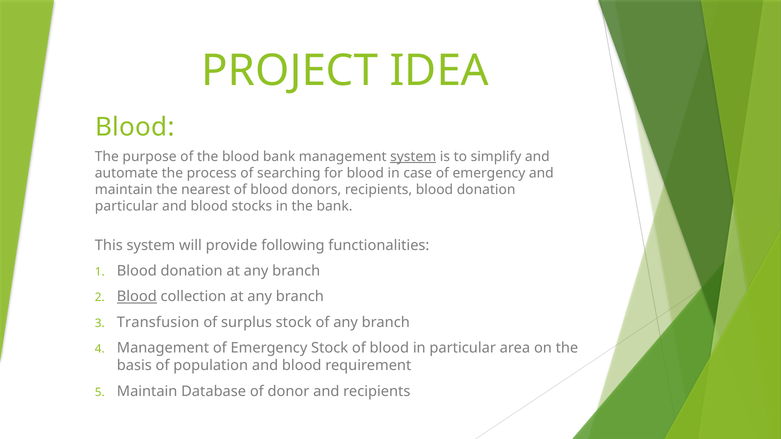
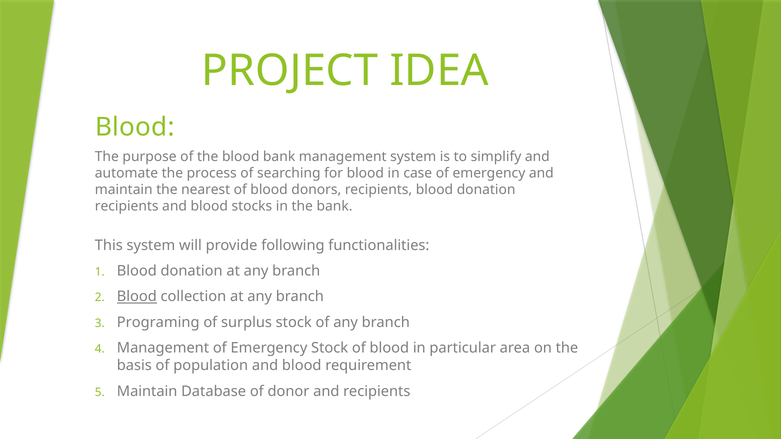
system at (413, 157) underline: present -> none
particular at (127, 207): particular -> recipients
Transfusion: Transfusion -> Programing
